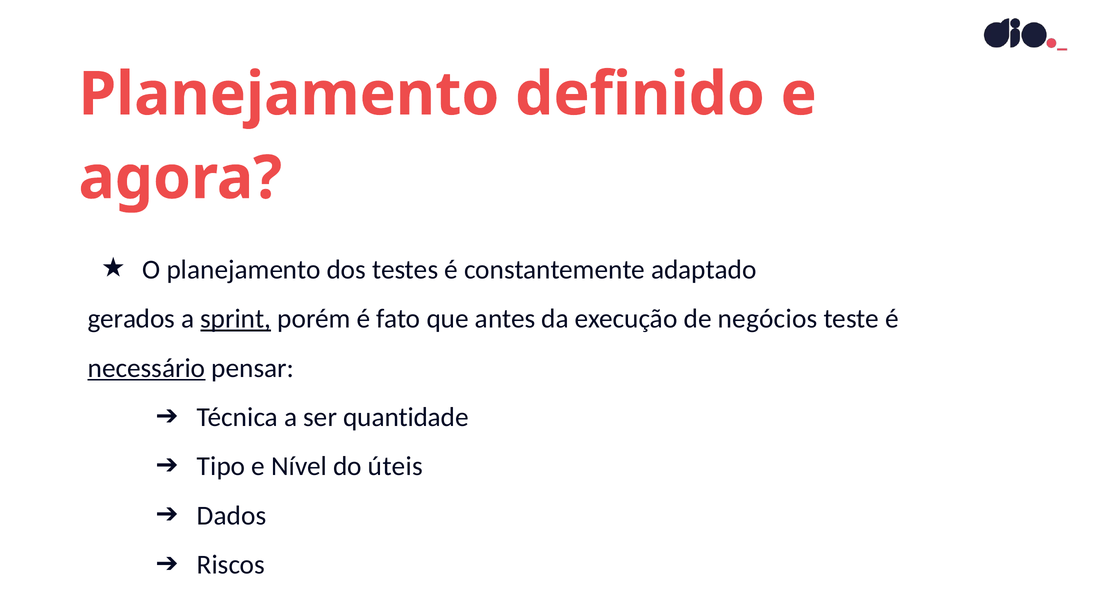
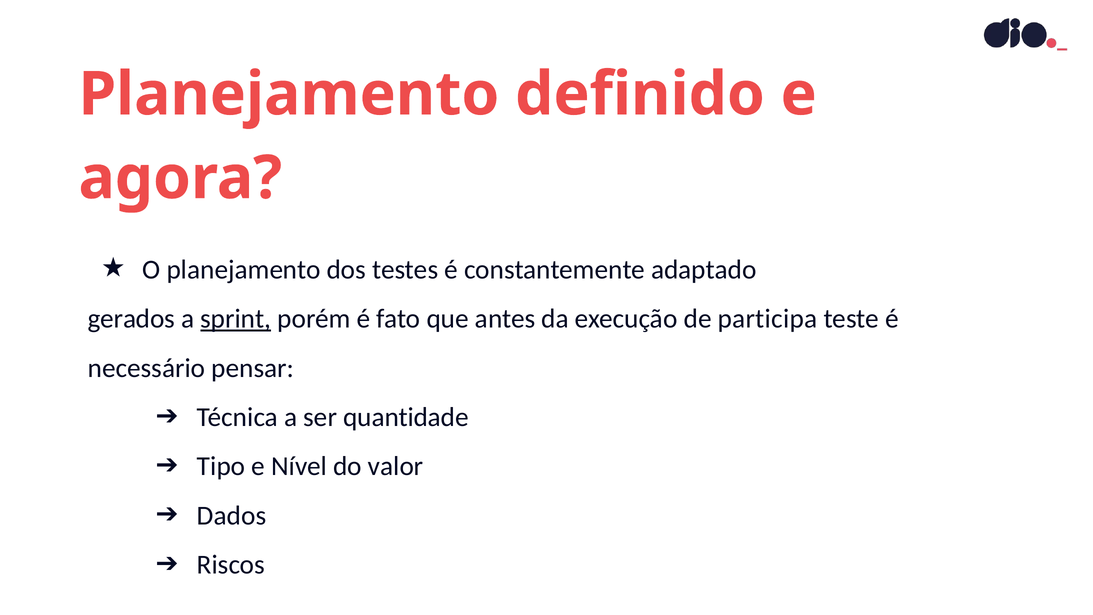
negócios: negócios -> participa
necessário underline: present -> none
úteis: úteis -> valor
